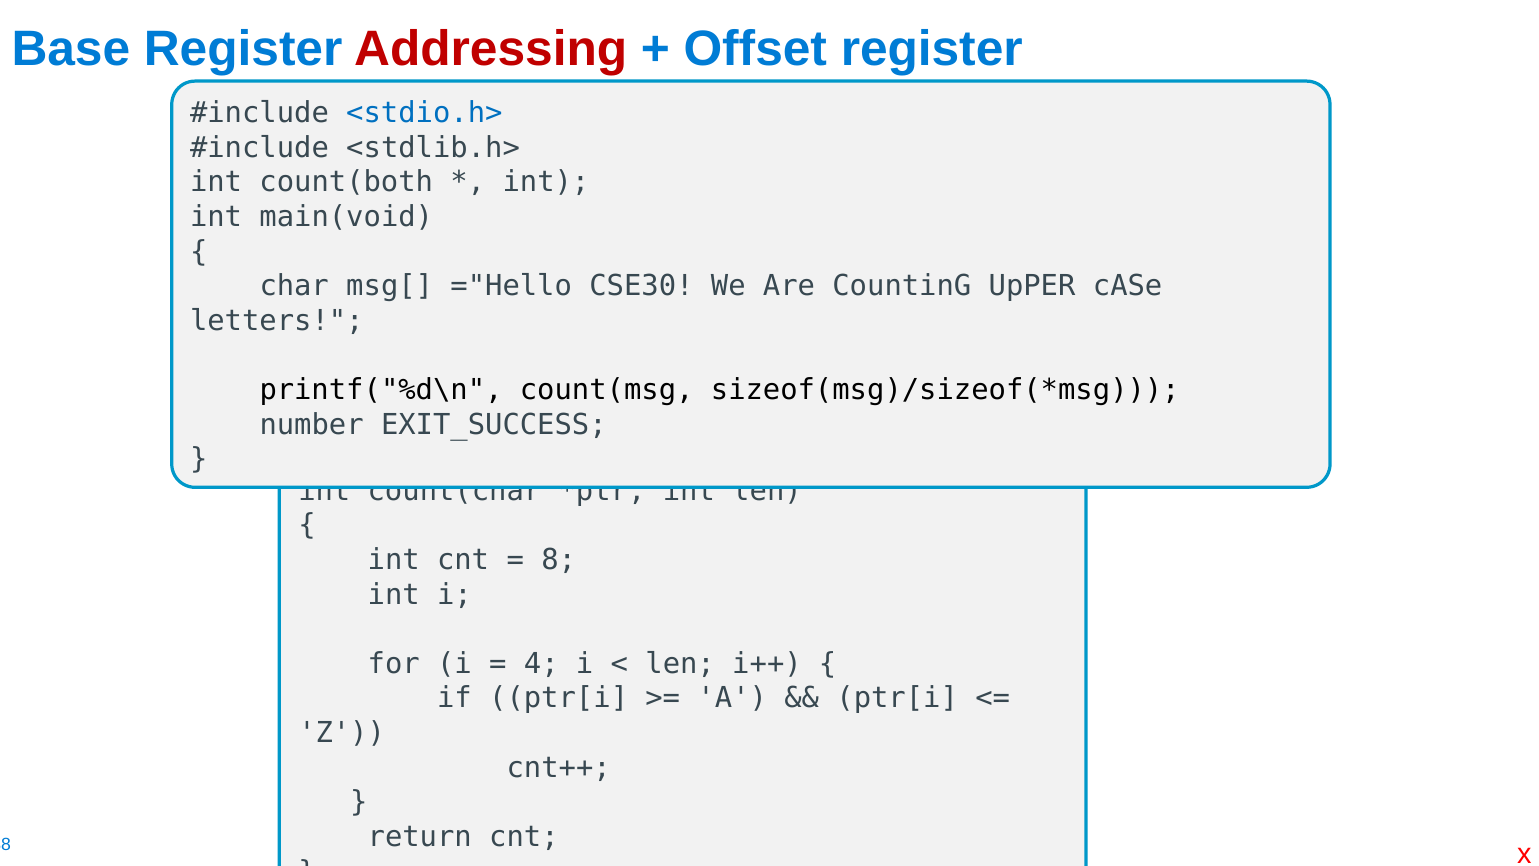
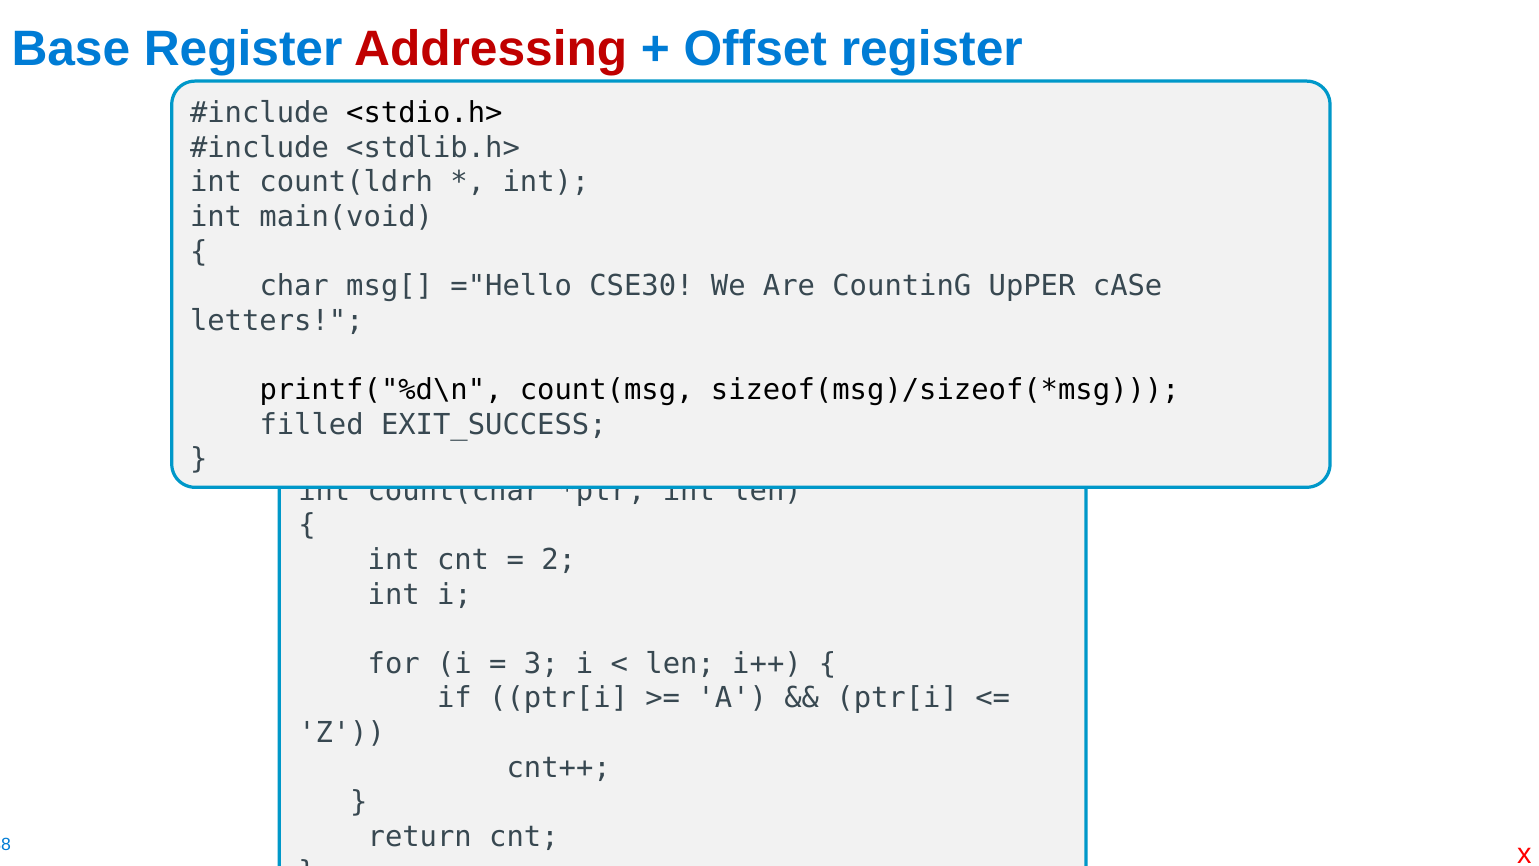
<stdio.h> colour: blue -> black
count(both: count(both -> count(ldrh
number: number -> filled
8: 8 -> 2
4: 4 -> 3
